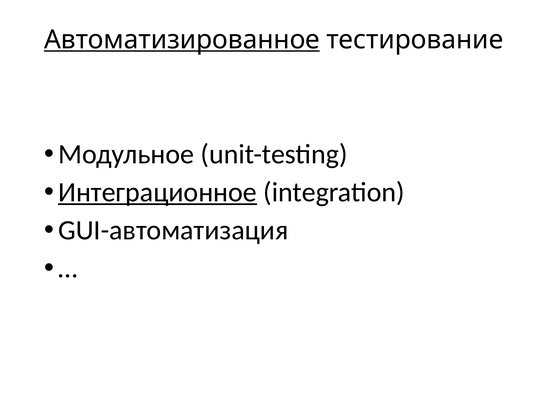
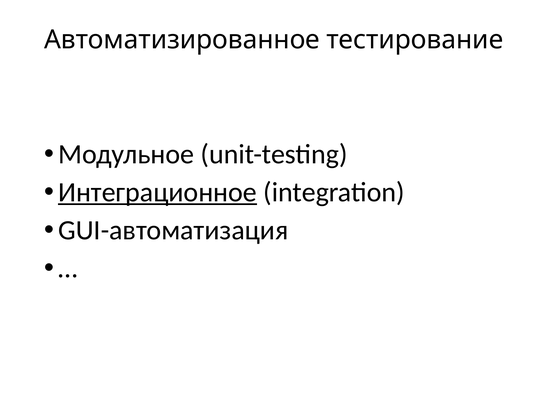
Автоматизированное underline: present -> none
